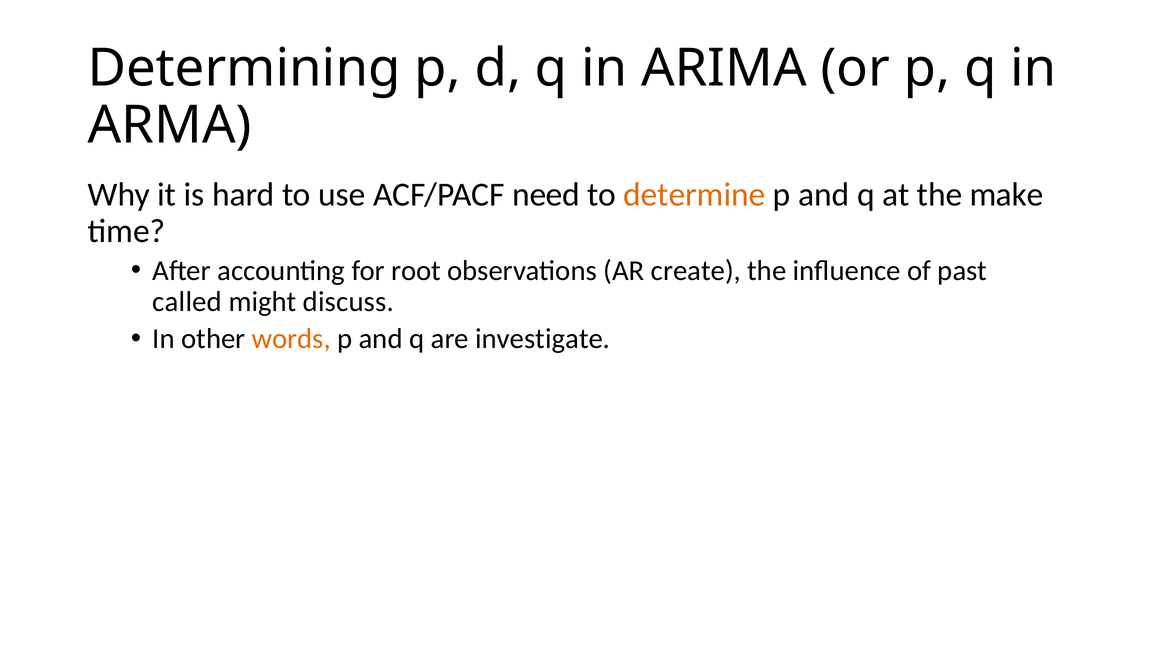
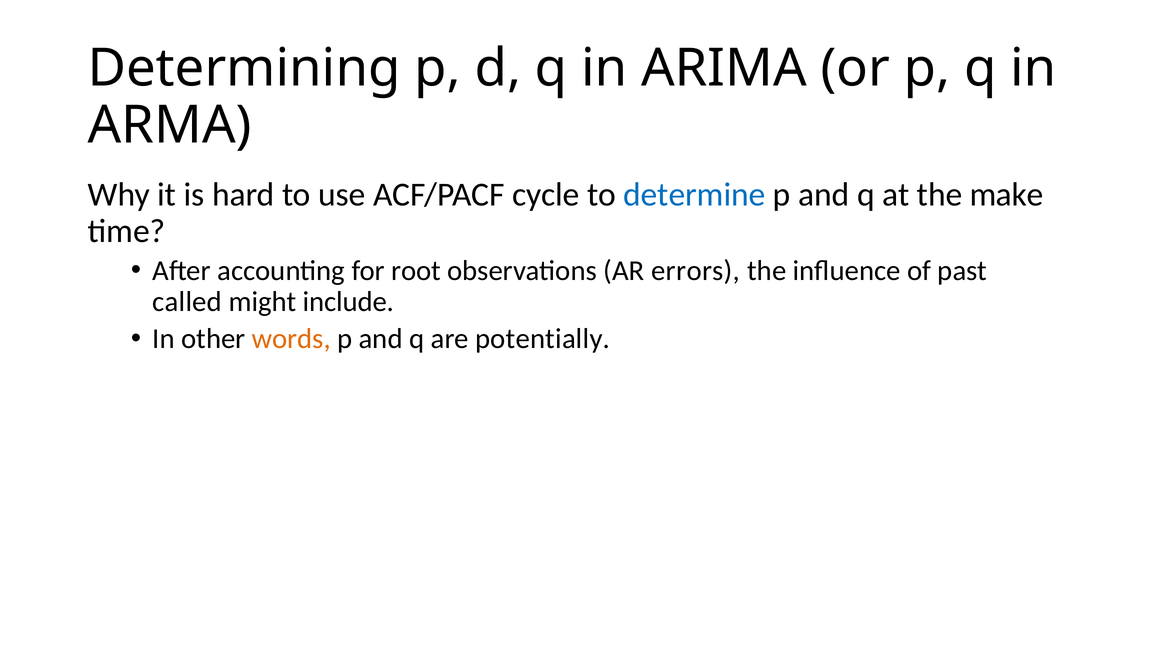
need: need -> cycle
determine colour: orange -> blue
create: create -> errors
discuss: discuss -> include
investigate: investigate -> potentially
